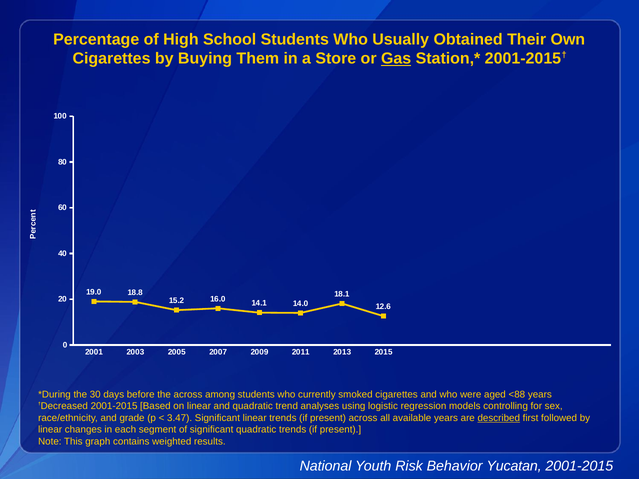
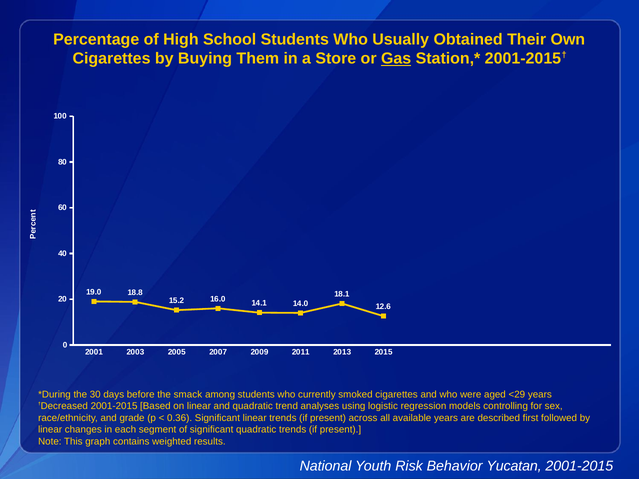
the across: across -> smack
<88: <88 -> <29
3.47: 3.47 -> 0.36
described underline: present -> none
